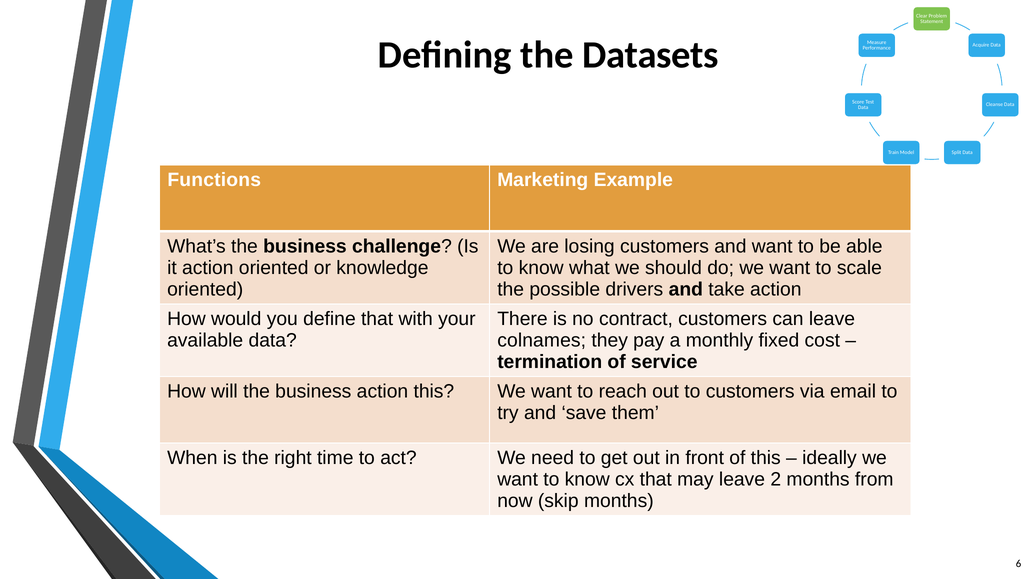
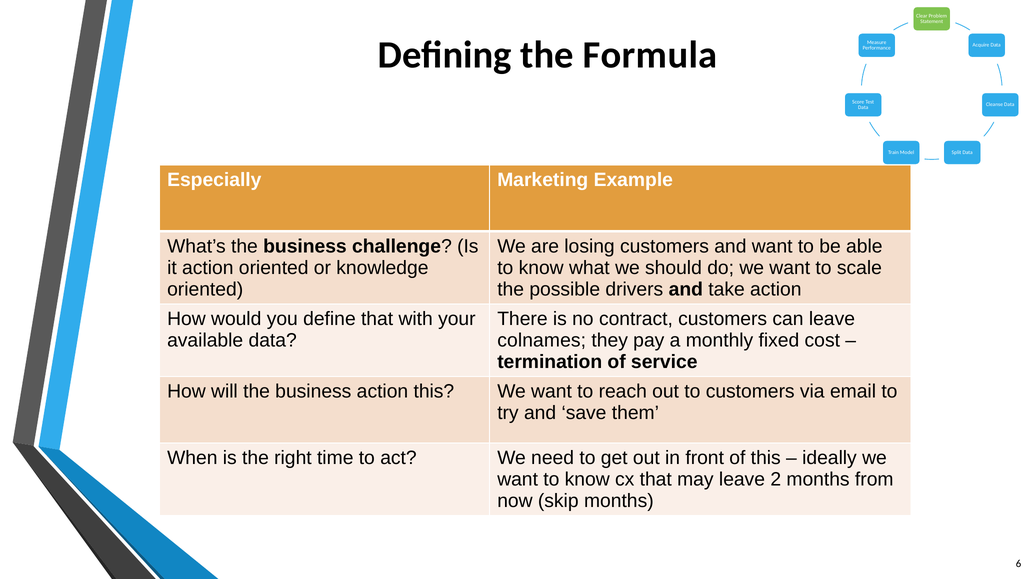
Datasets: Datasets -> Formula
Functions: Functions -> Especially
